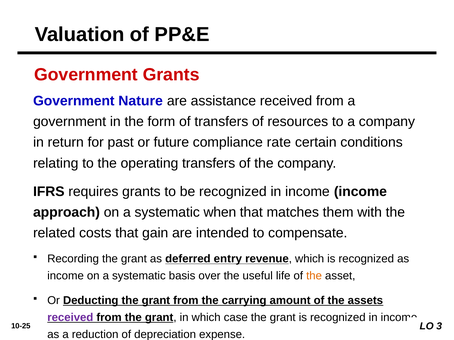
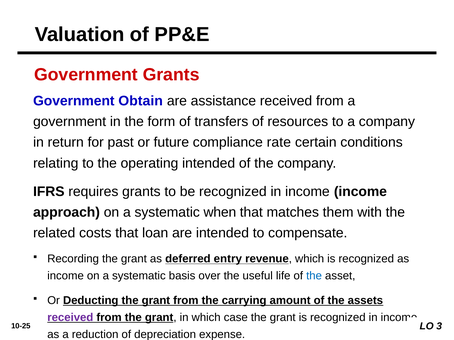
Nature: Nature -> Obtain
operating transfers: transfers -> intended
gain: gain -> loan
the at (314, 276) colour: orange -> blue
